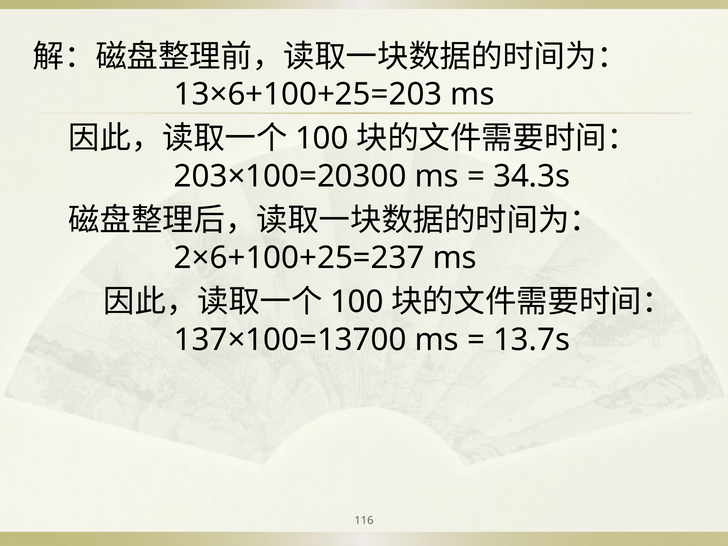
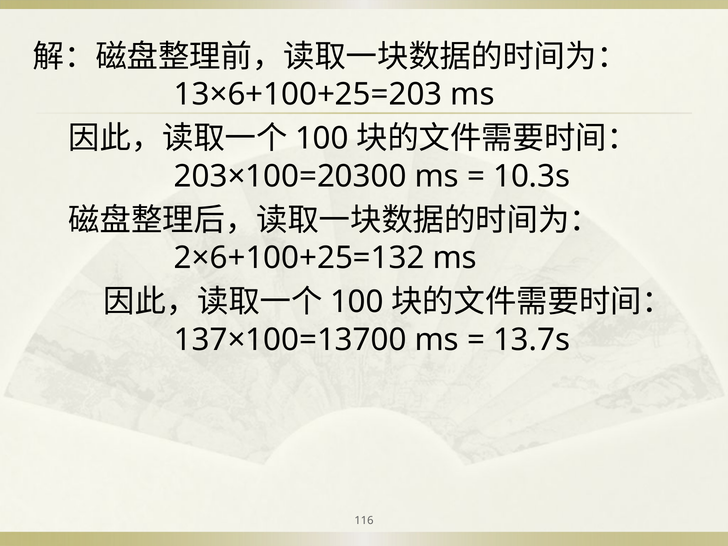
34.3s: 34.3s -> 10.3s
2×6+100+25=237: 2×6+100+25=237 -> 2×6+100+25=132
